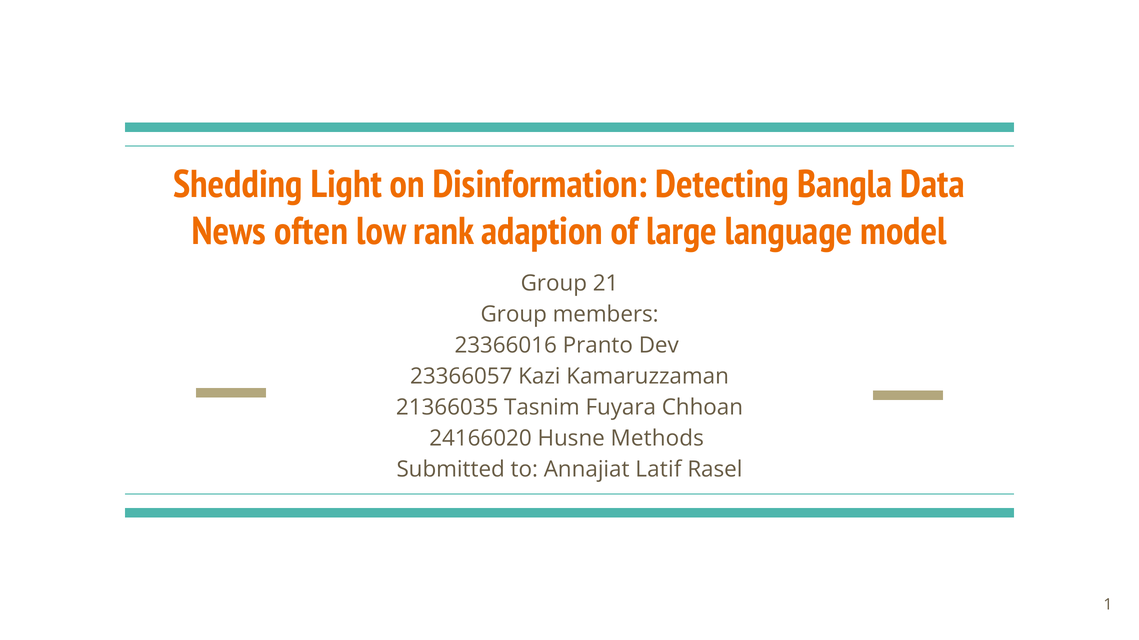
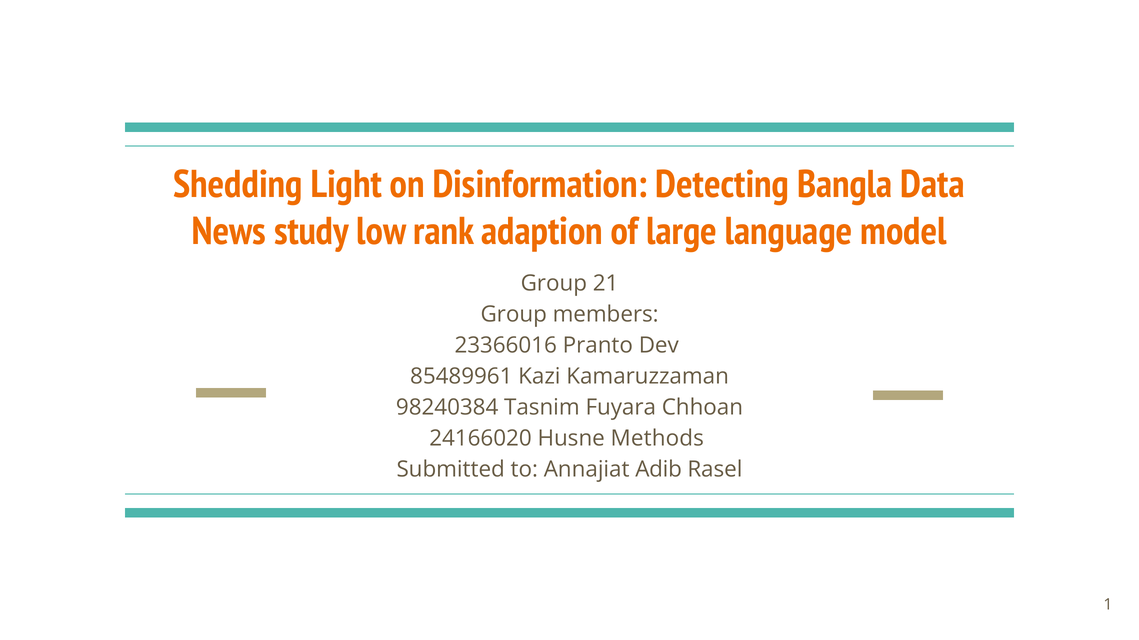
often: often -> study
23366057: 23366057 -> 85489961
21366035: 21366035 -> 98240384
Latif: Latif -> Adib
